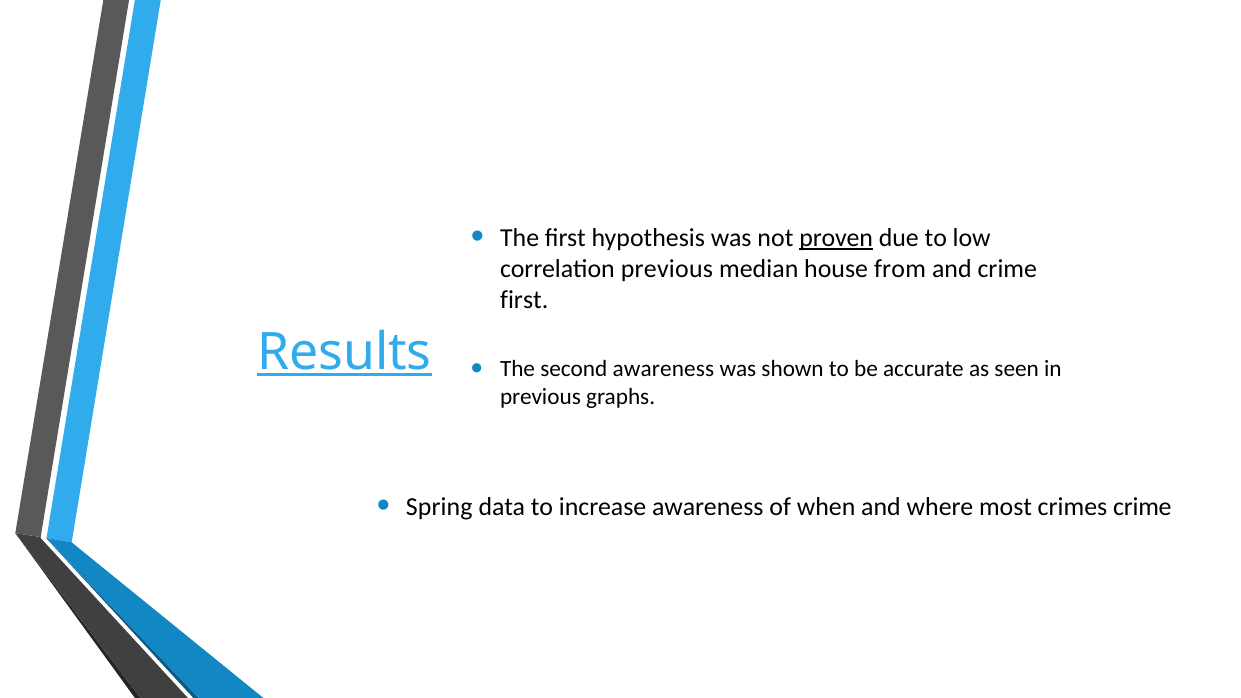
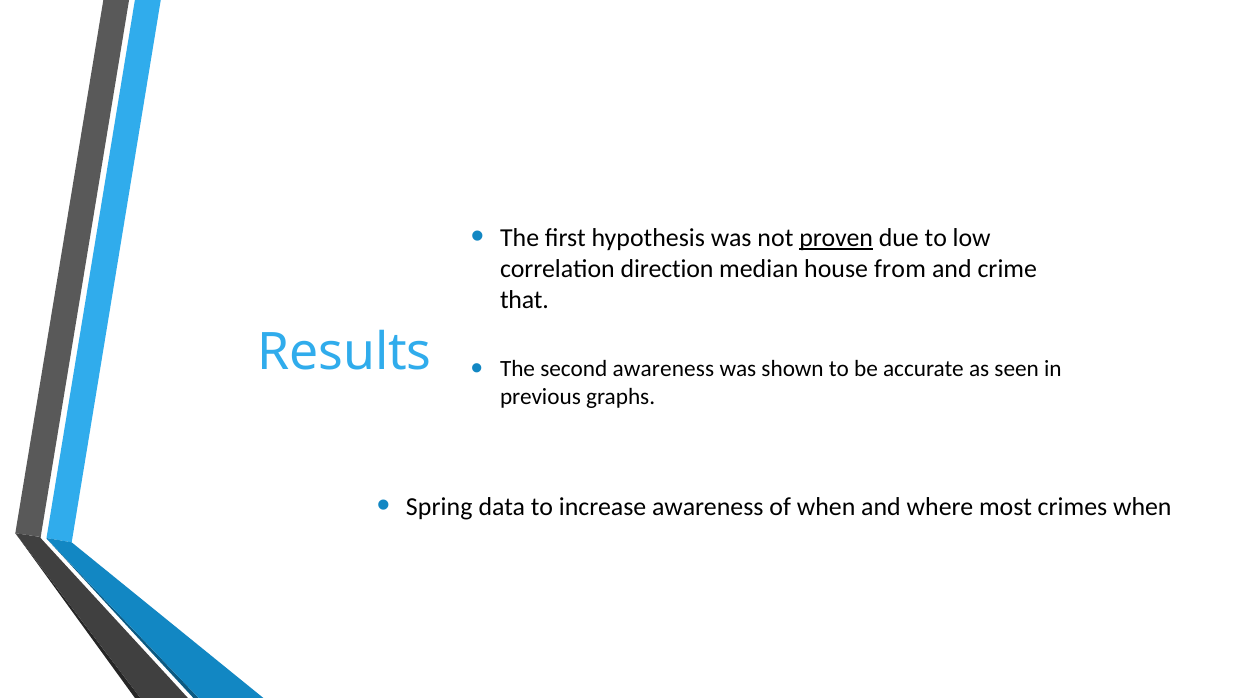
correlation previous: previous -> direction
first at (524, 300): first -> that
Results underline: present -> none
crimes crime: crime -> when
